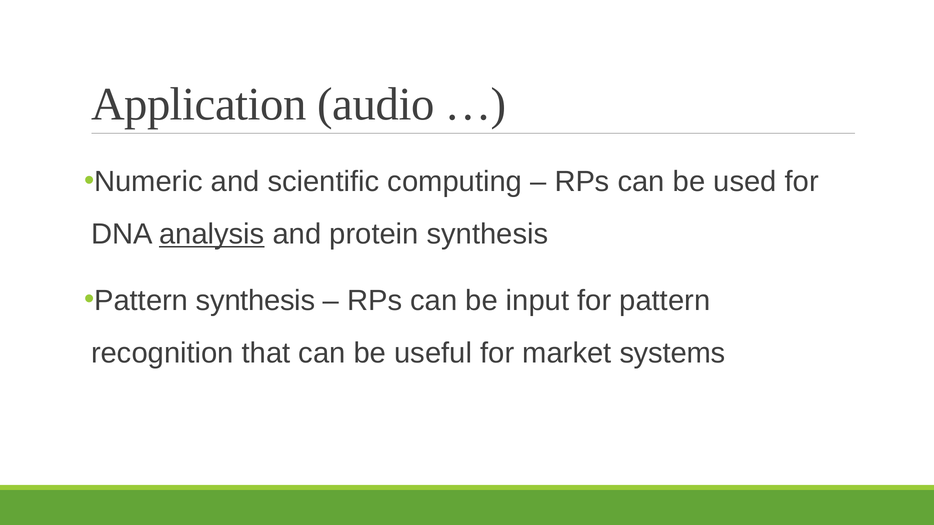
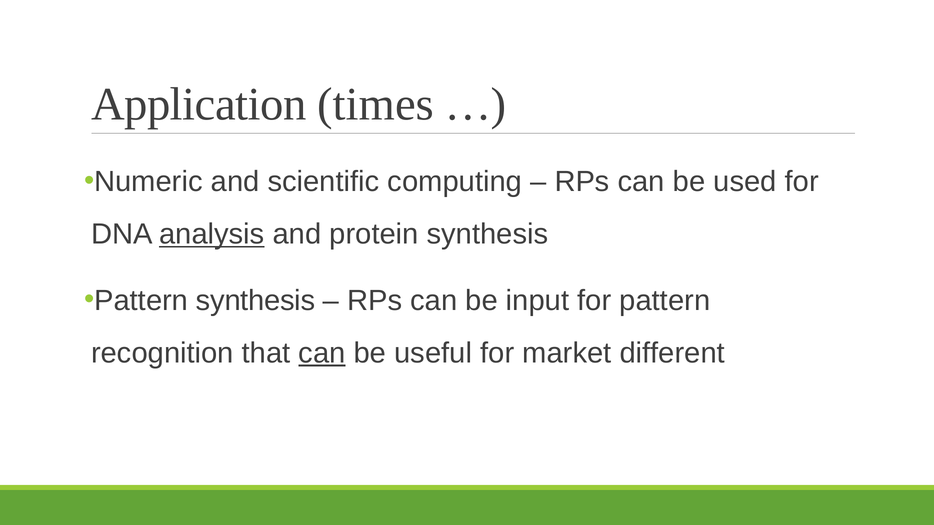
audio: audio -> times
can at (322, 353) underline: none -> present
systems: systems -> different
